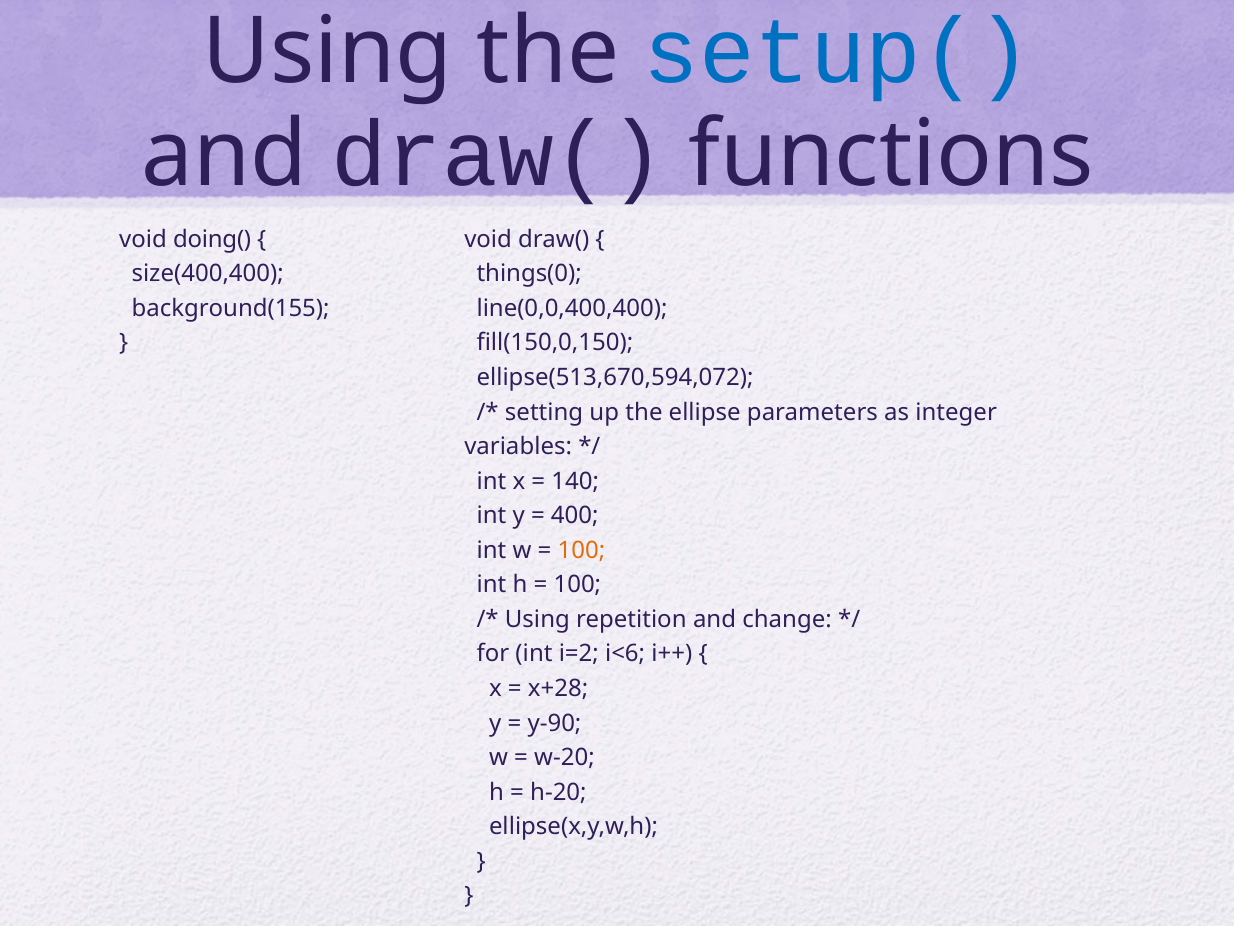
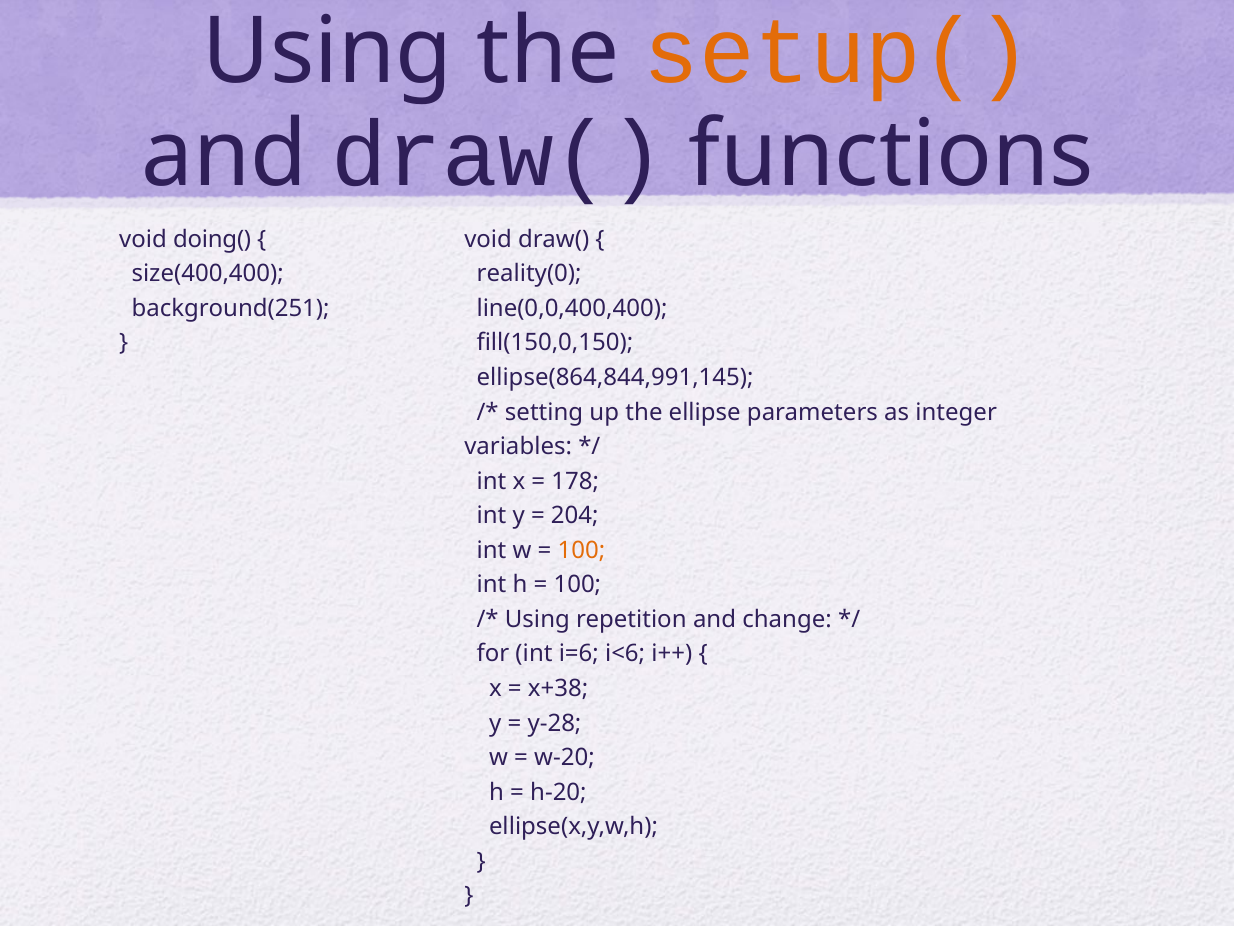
setup( colour: blue -> orange
things(0: things(0 -> reality(0
background(155: background(155 -> background(251
ellipse(513,670,594,072: ellipse(513,670,594,072 -> ellipse(864,844,991,145
140: 140 -> 178
400: 400 -> 204
i=2: i=2 -> i=6
x+28: x+28 -> x+38
y-90: y-90 -> y-28
